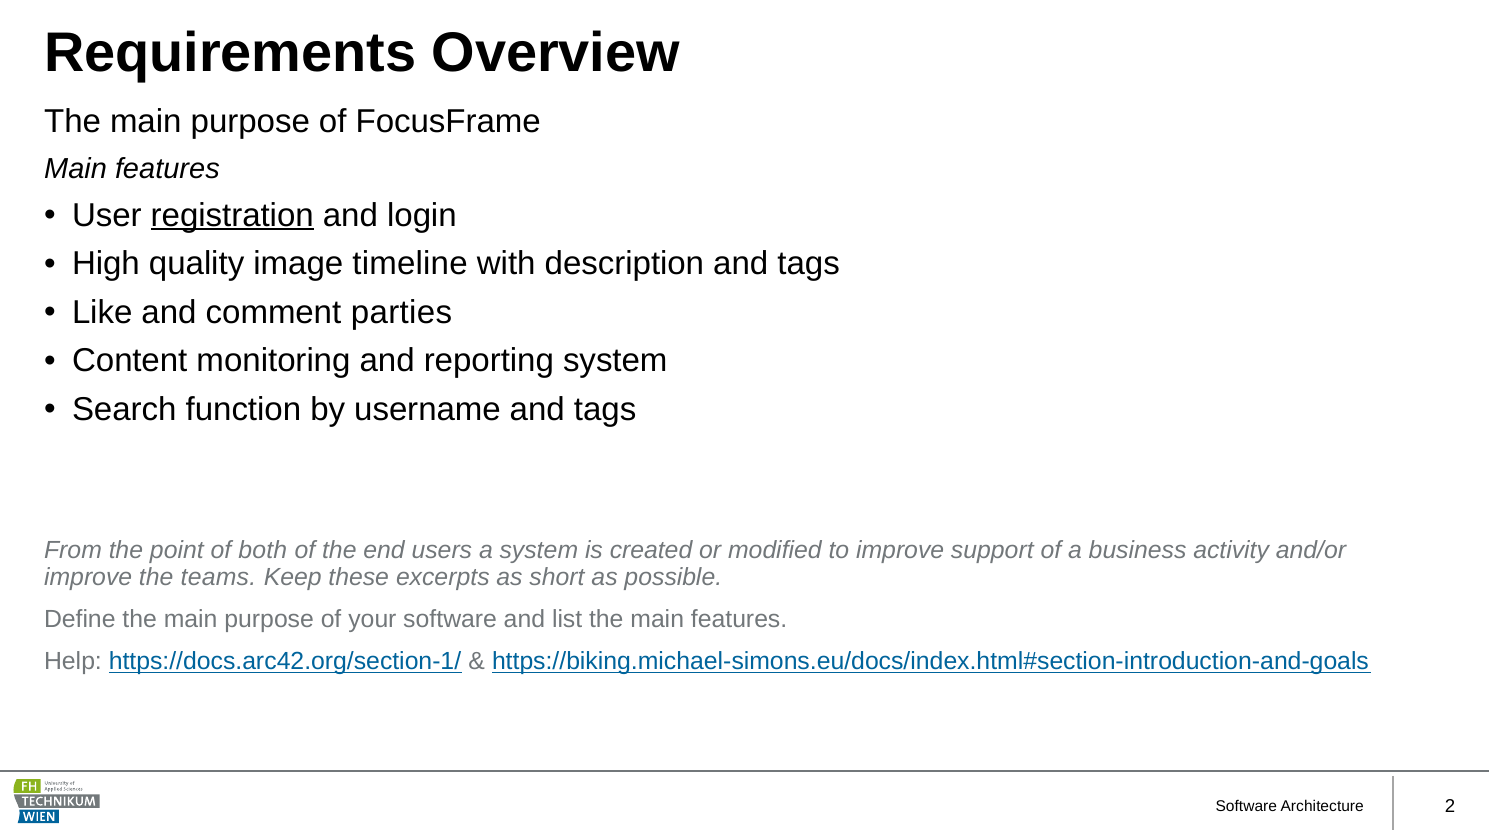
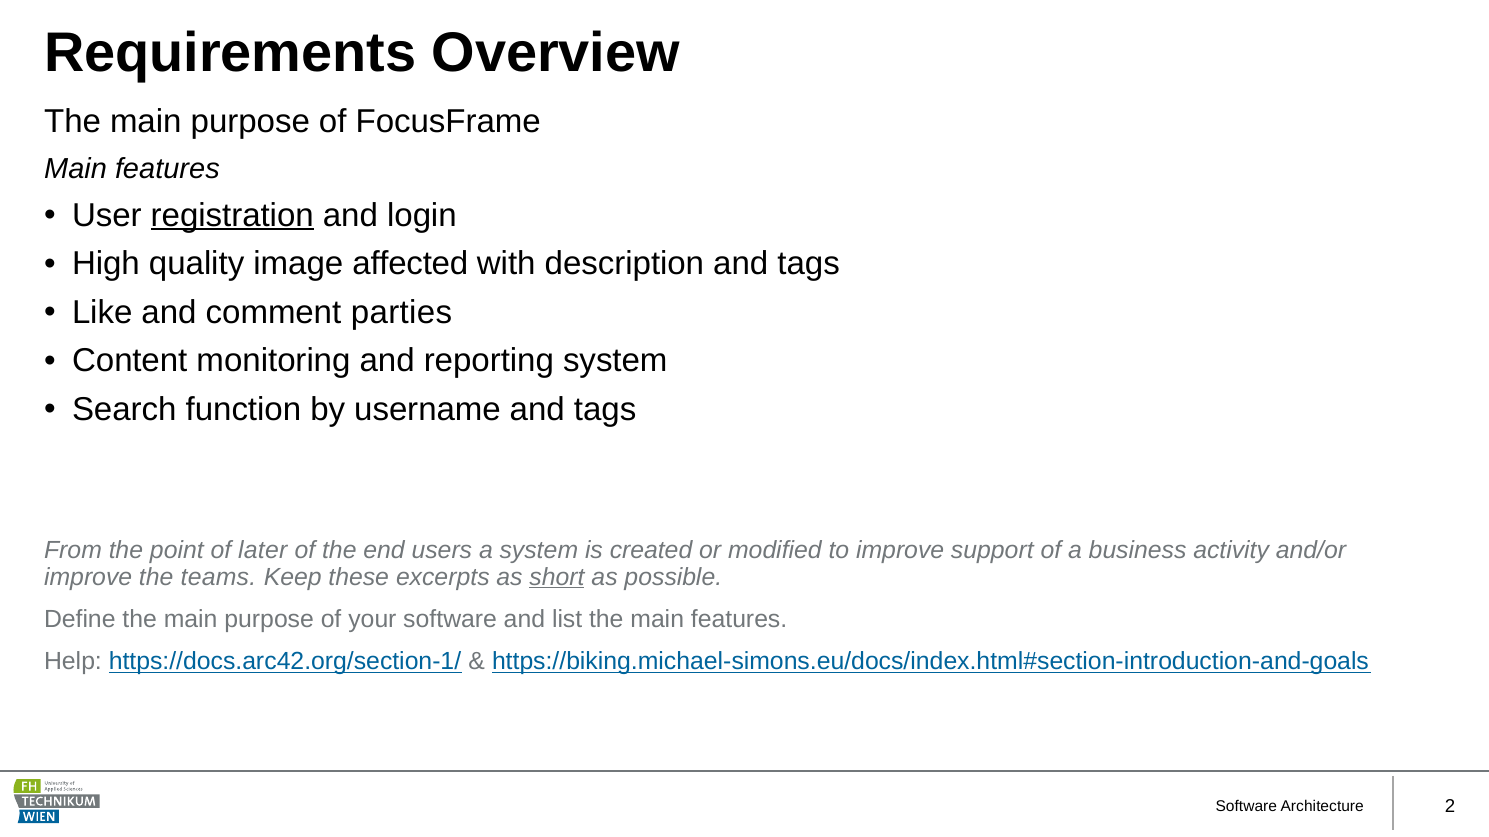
timeline: timeline -> affected
both: both -> later
short underline: none -> present
